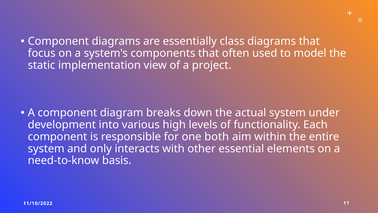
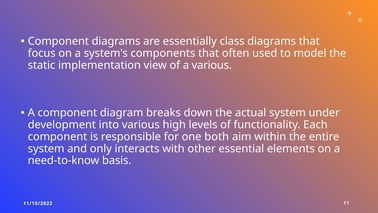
a project: project -> various
